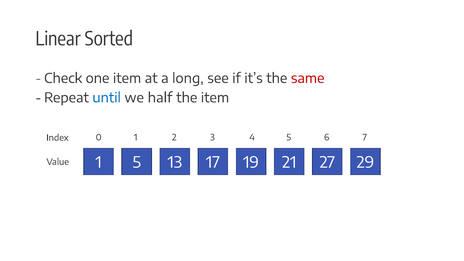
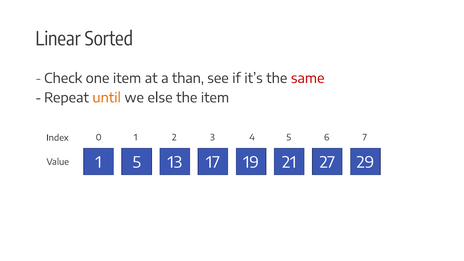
long: long -> than
until colour: blue -> orange
half: half -> else
